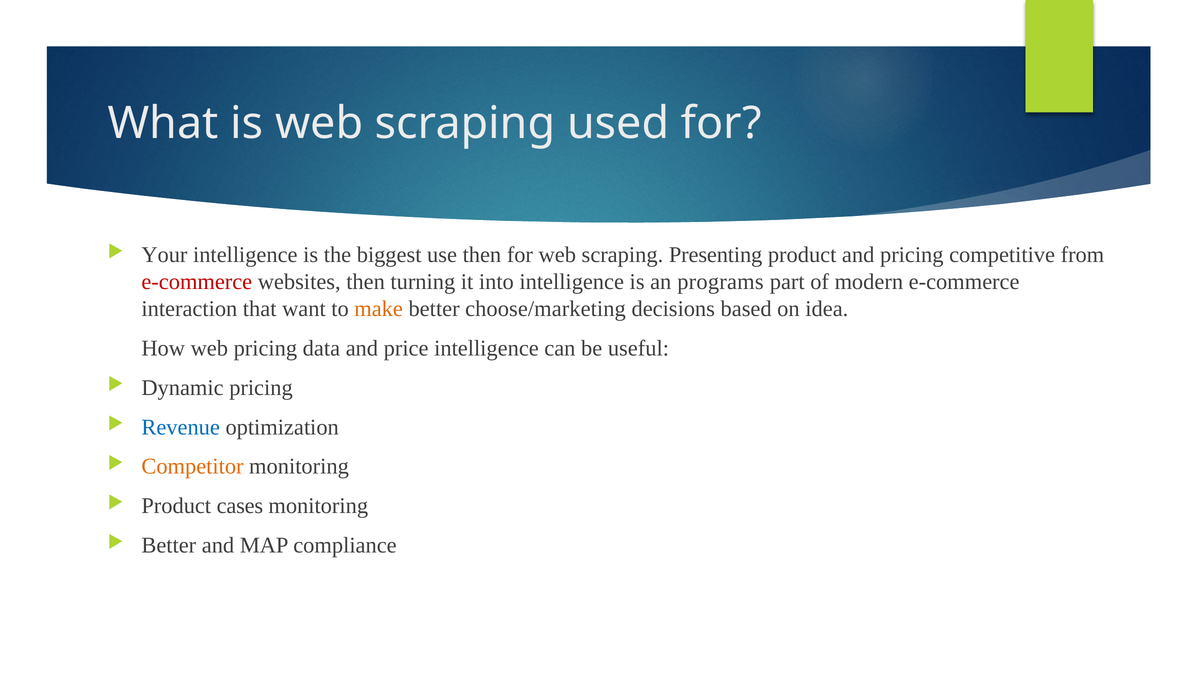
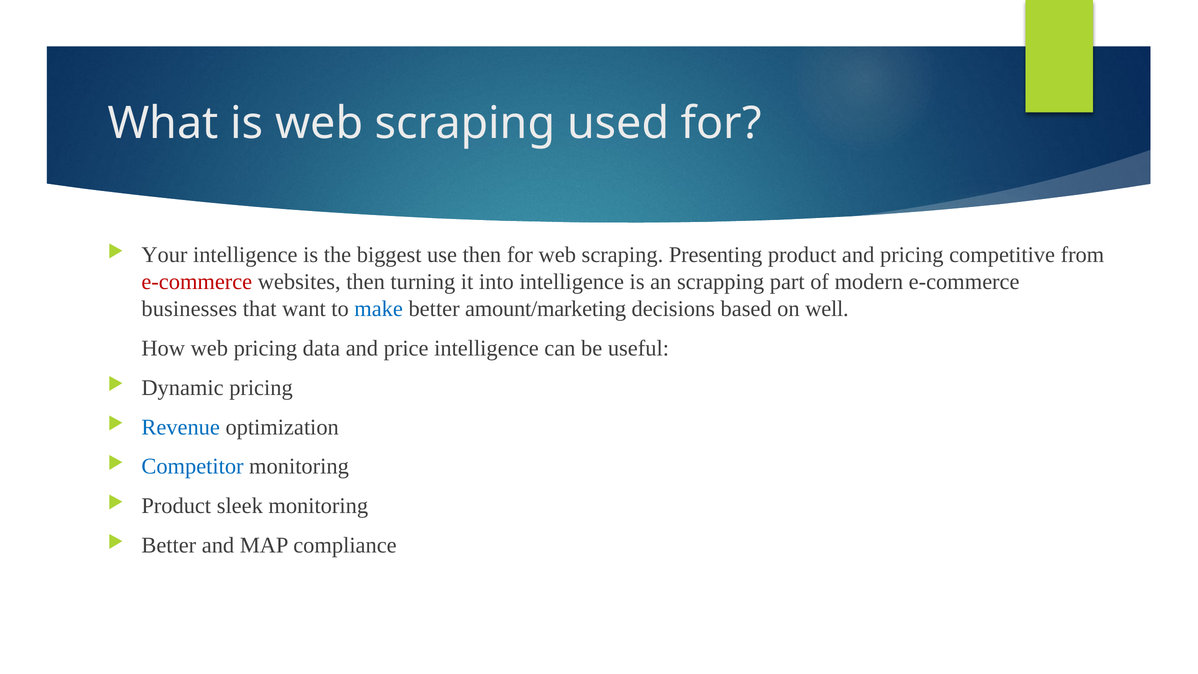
programs: programs -> scrapping
interaction: interaction -> businesses
make colour: orange -> blue
choose/marketing: choose/marketing -> amount/marketing
idea: idea -> well
Competitor colour: orange -> blue
cases: cases -> sleek
